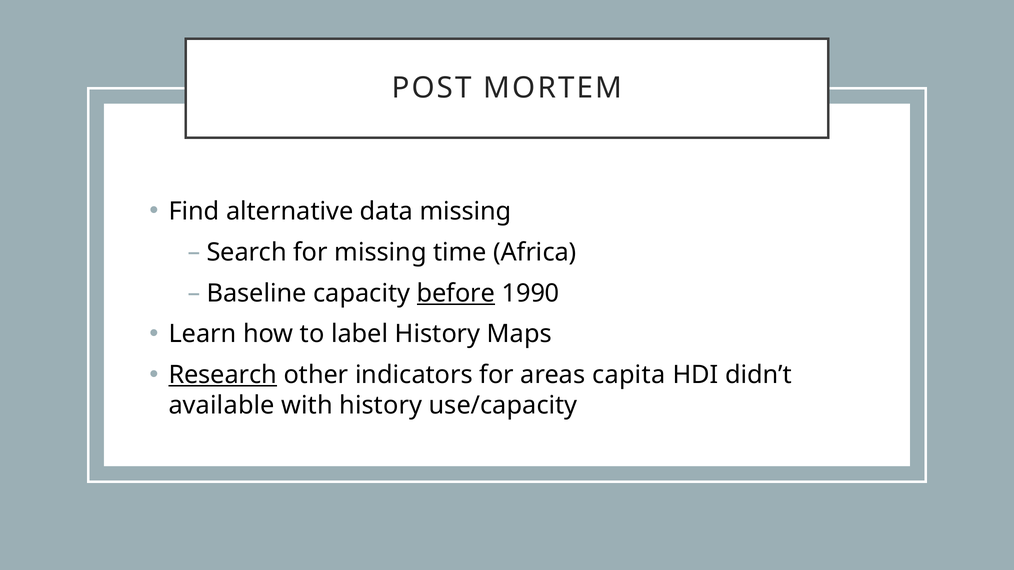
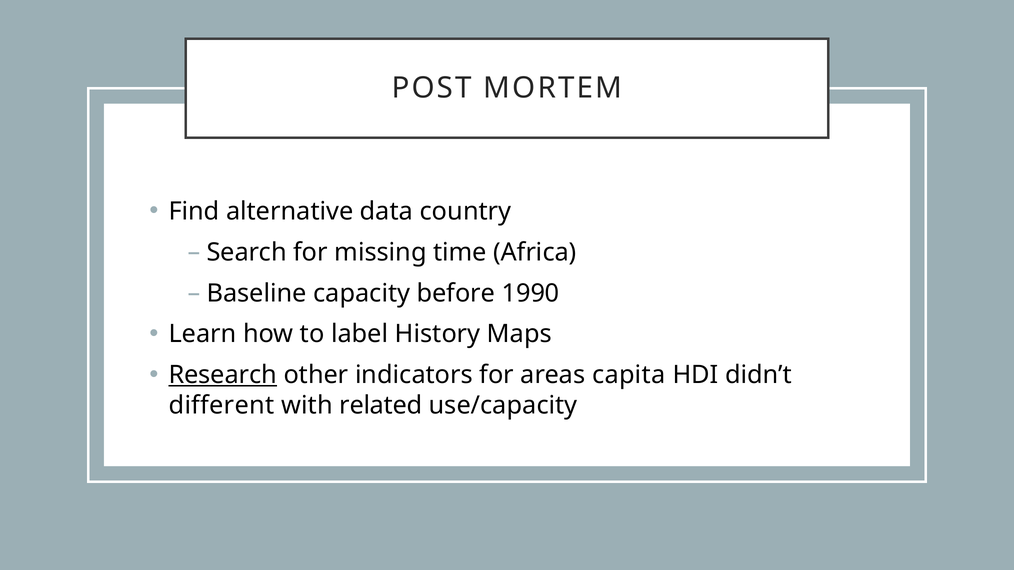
data missing: missing -> country
before underline: present -> none
available: available -> different
with history: history -> related
